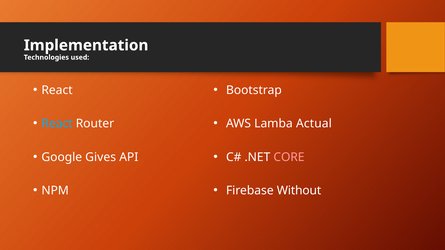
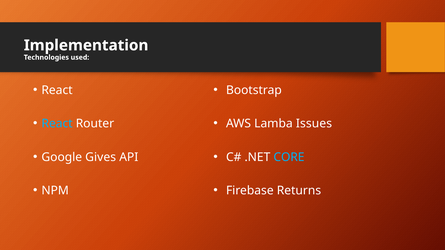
Actual: Actual -> Issues
CORE colour: pink -> light blue
Without: Without -> Returns
